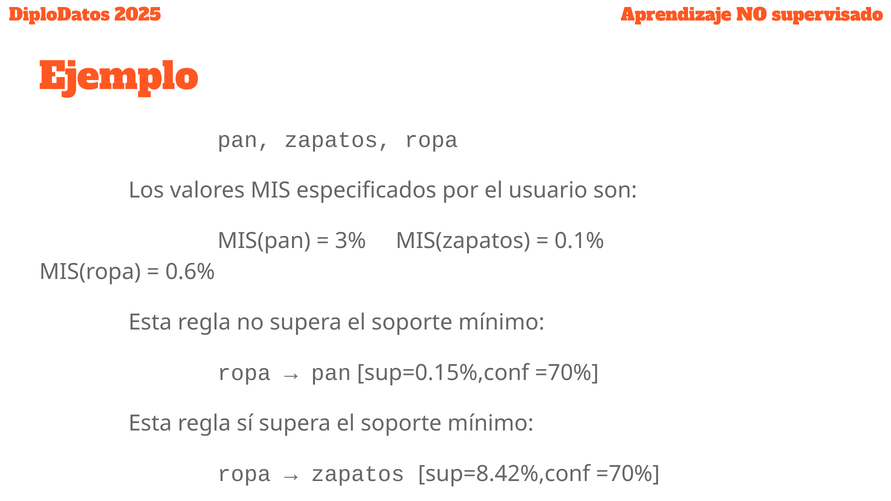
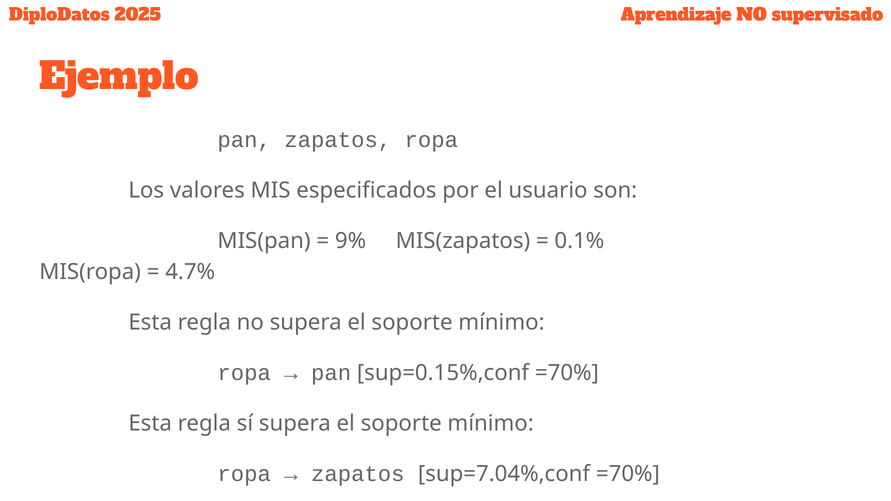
3%: 3% -> 9%
0.6%: 0.6% -> 4.7%
sup=8.42%,conf: sup=8.42%,conf -> sup=7.04%,conf
